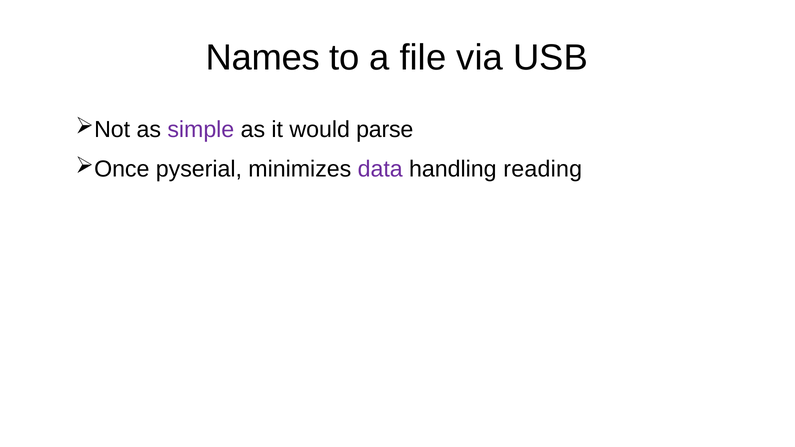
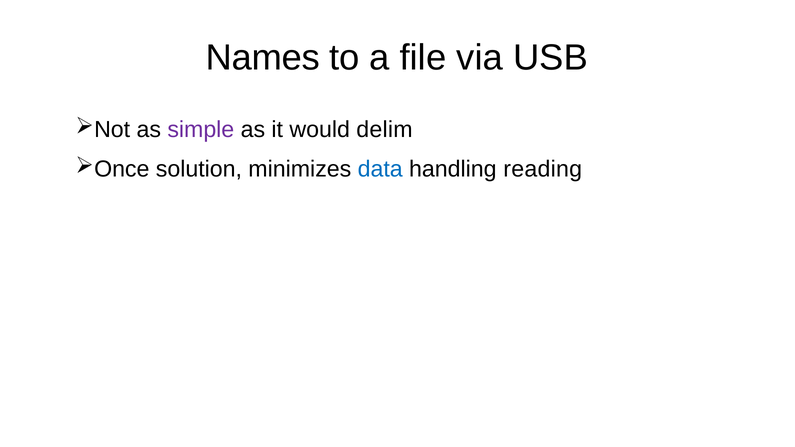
parse: parse -> delim
pyserial: pyserial -> solution
data colour: purple -> blue
